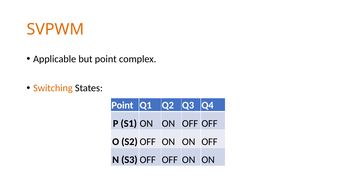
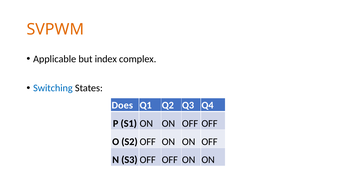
but point: point -> index
Switching colour: orange -> blue
Point at (122, 106): Point -> Does
